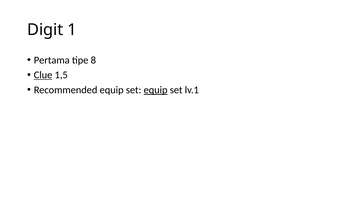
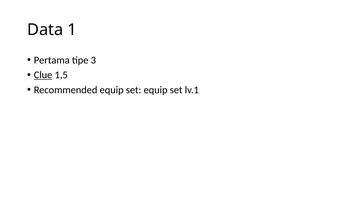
Digit: Digit -> Data
8: 8 -> 3
equip at (156, 90) underline: present -> none
